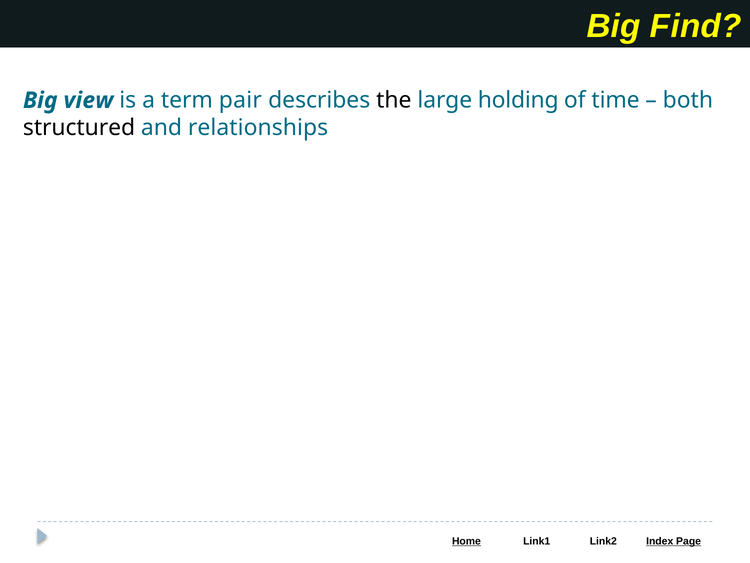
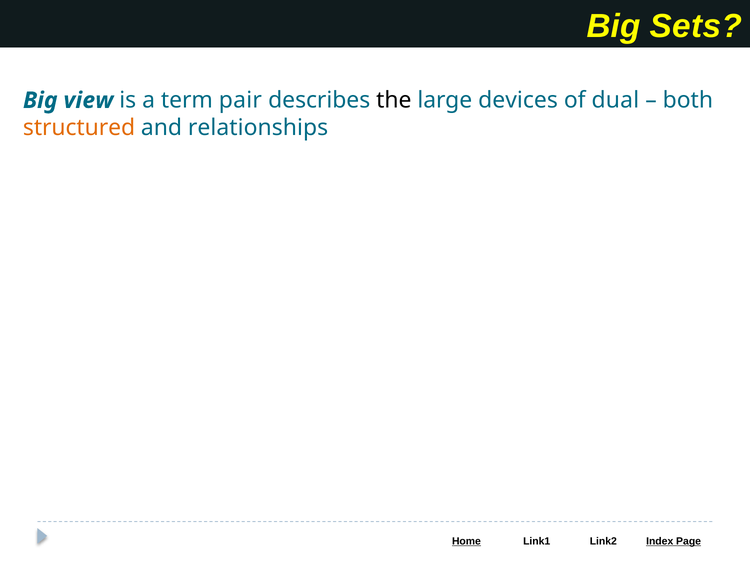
Find: Find -> Sets
holding: holding -> devices
time: time -> dual
structured colour: black -> orange
